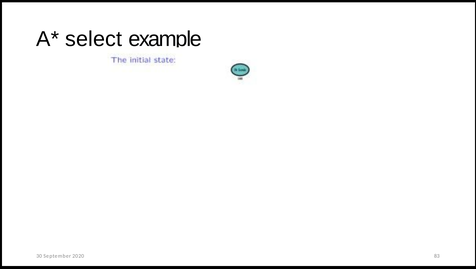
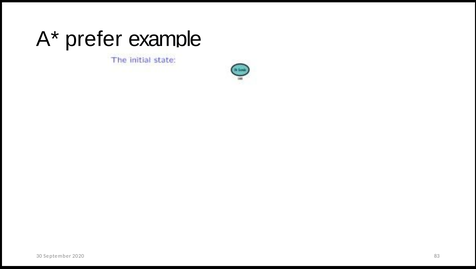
select: select -> prefer
